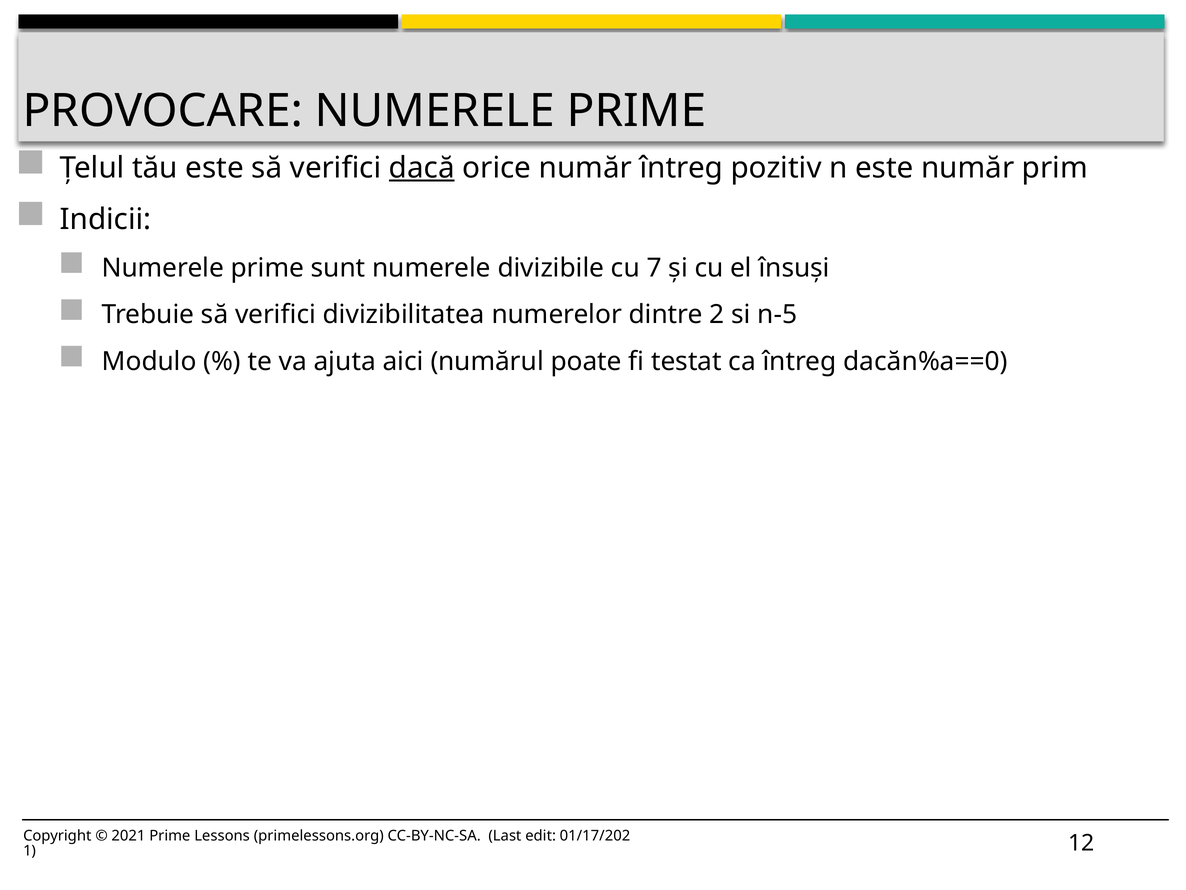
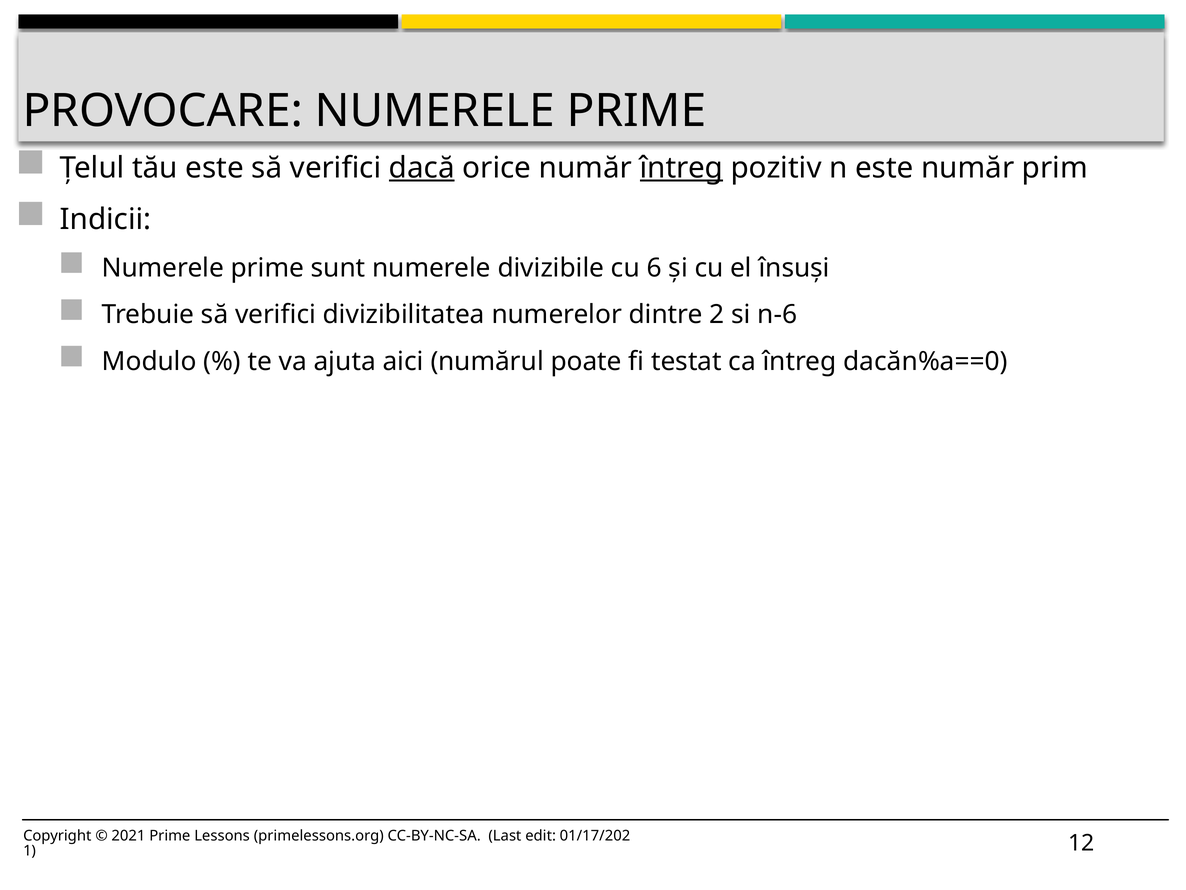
întreg at (681, 168) underline: none -> present
7: 7 -> 6
n-5: n-5 -> n-6
